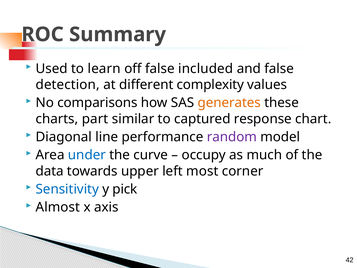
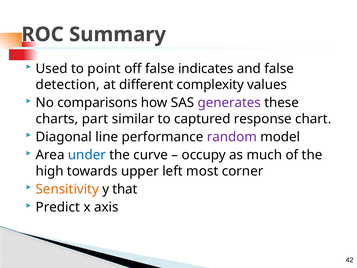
learn: learn -> point
included: included -> indicates
generates colour: orange -> purple
data: data -> high
Sensitivity colour: blue -> orange
pick: pick -> that
Almost: Almost -> Predict
